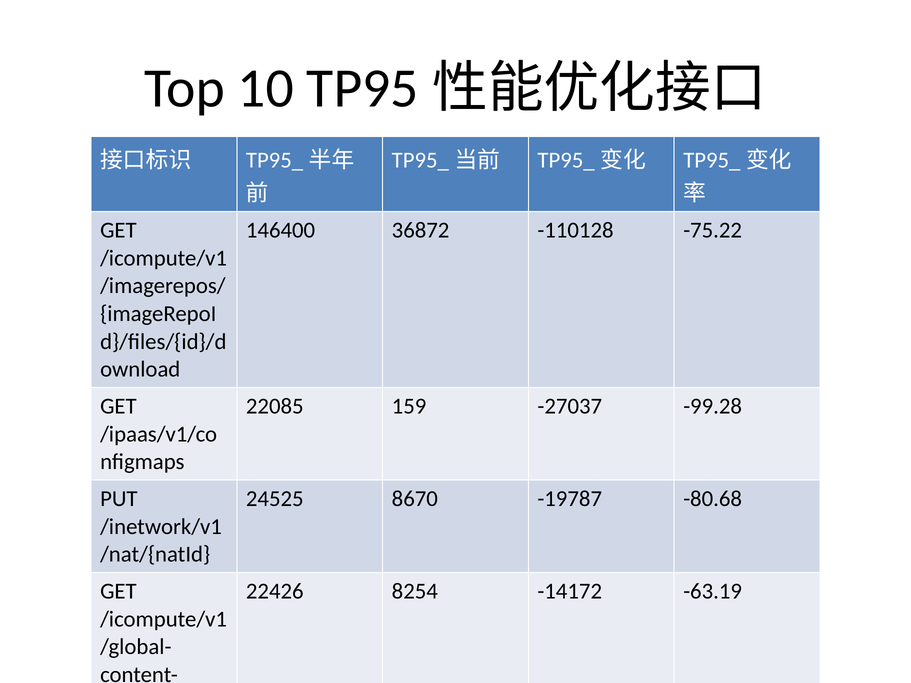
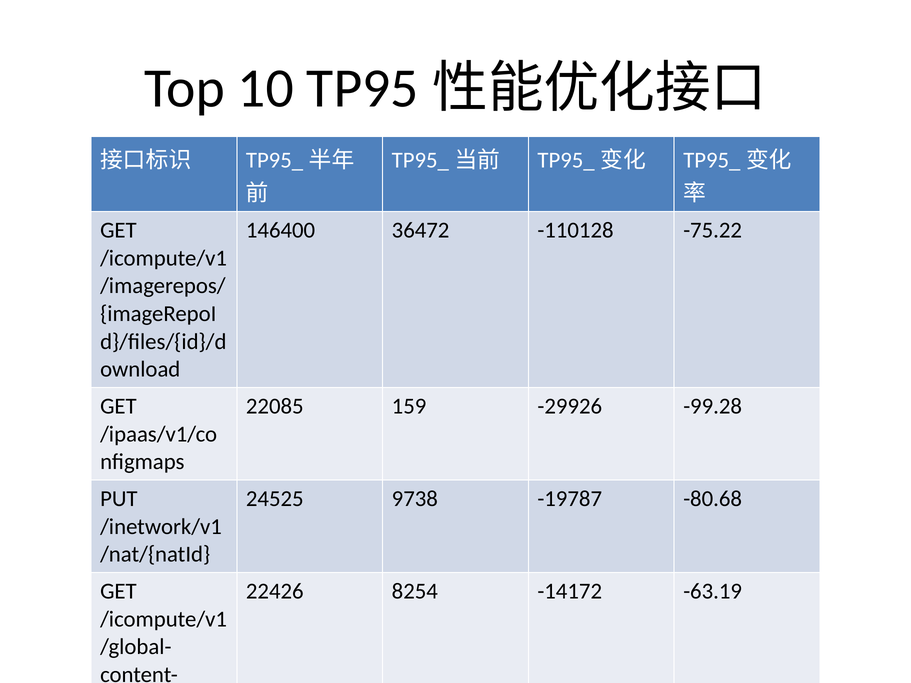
36872: 36872 -> 36472
-27037: -27037 -> -29926
8670: 8670 -> 9738
